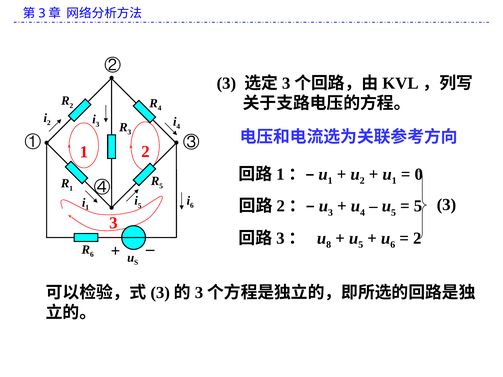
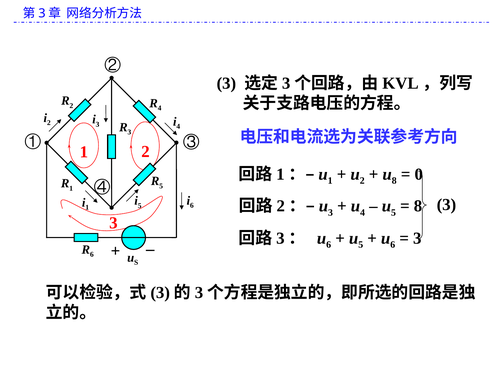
1 at (394, 181): 1 -> 8
5 at (418, 206): 5 -> 8
8 at (329, 245): 8 -> 6
2 at (417, 238): 2 -> 3
